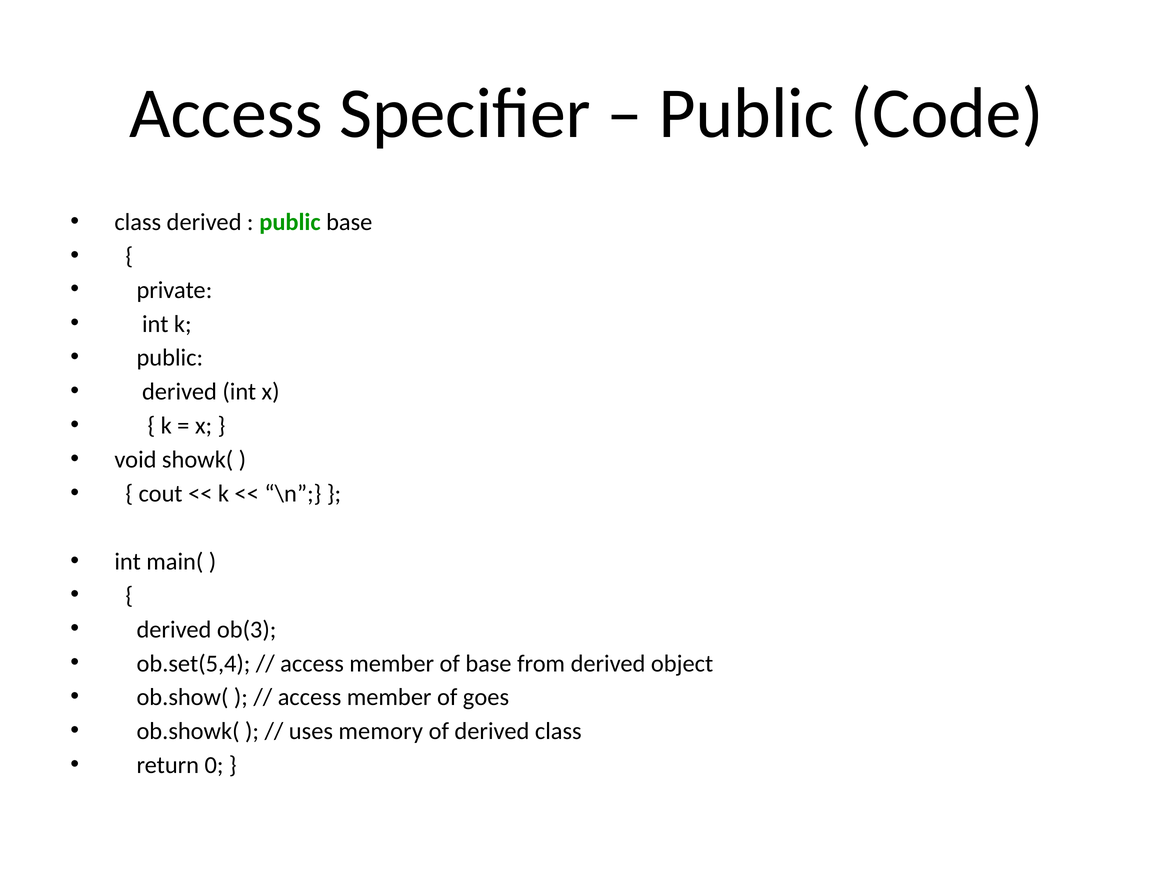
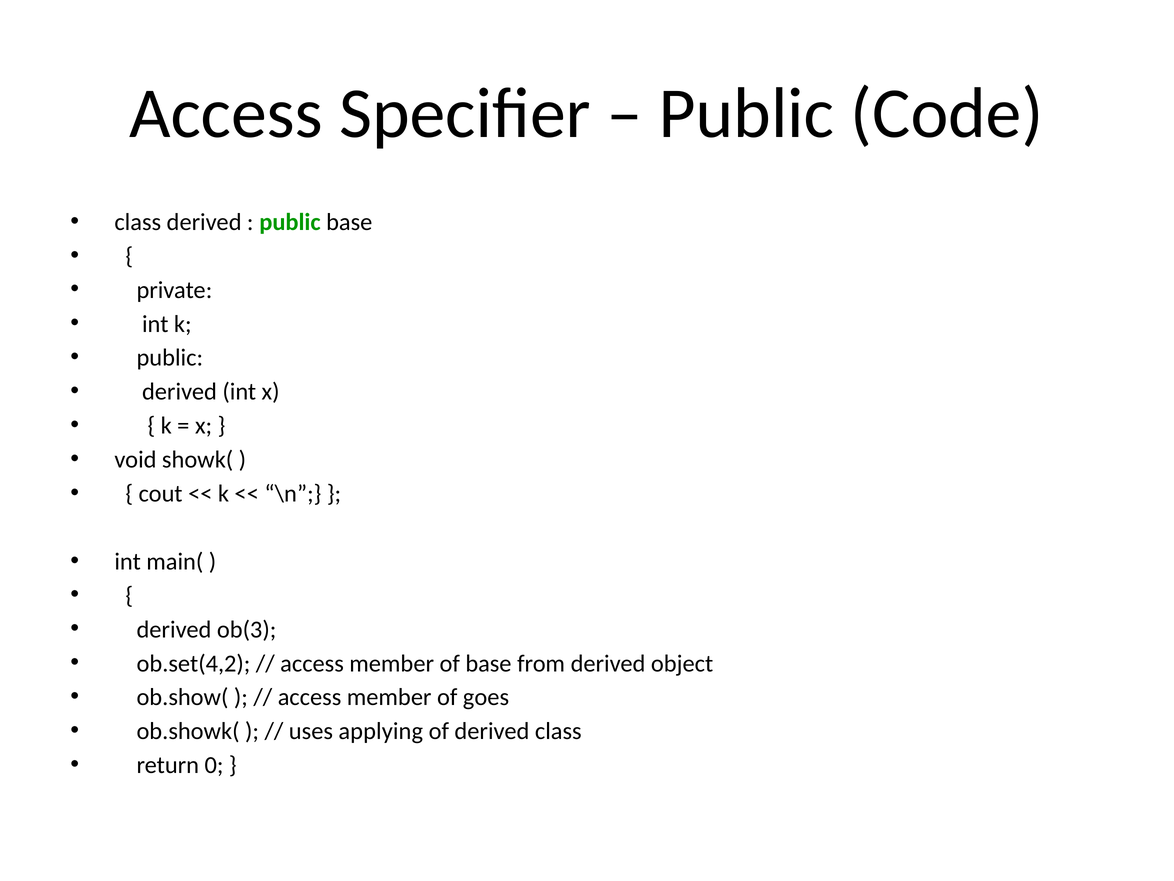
ob.set(5,4: ob.set(5,4 -> ob.set(4,2
memory: memory -> applying
